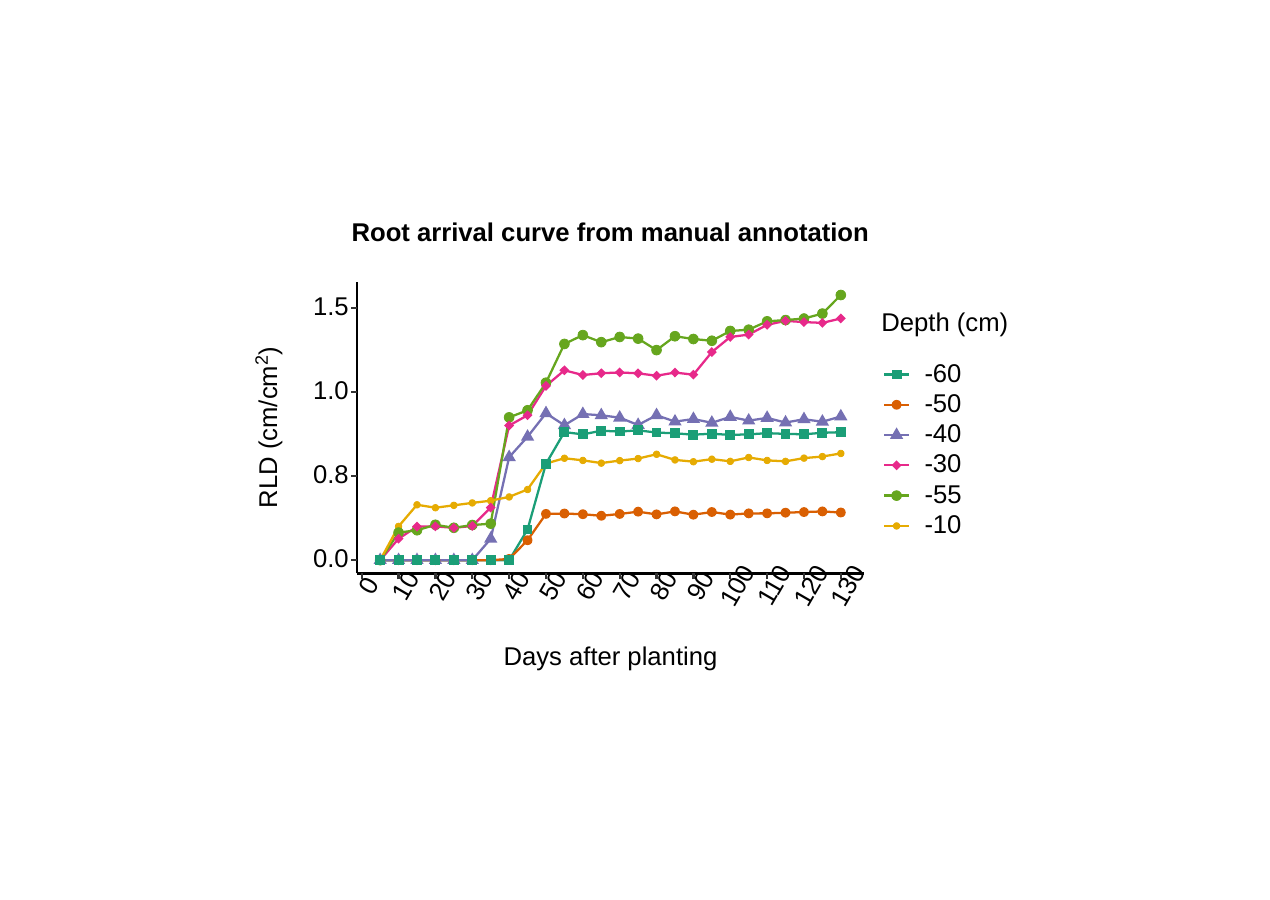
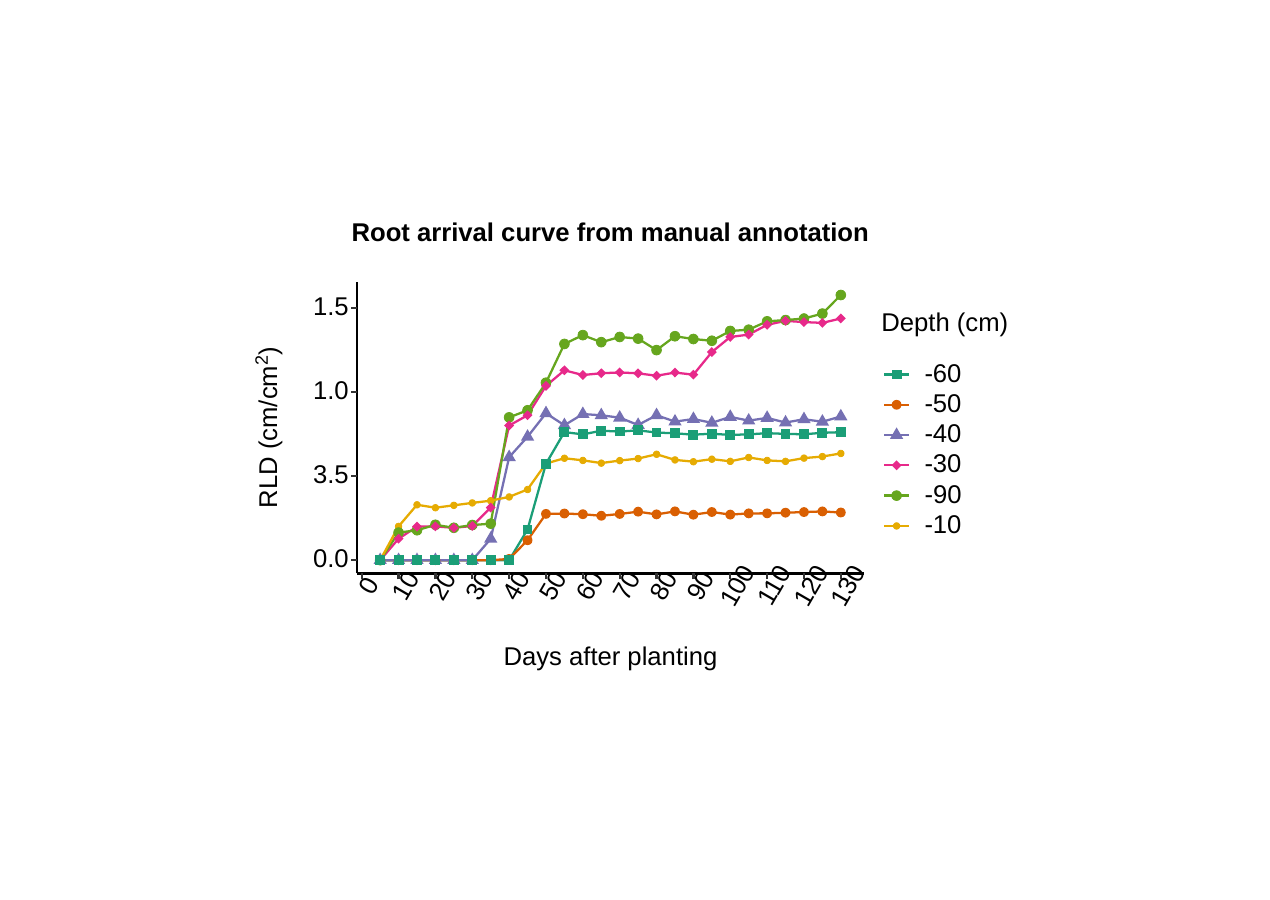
0.8: 0.8 -> 3.5
-55: -55 -> -90
